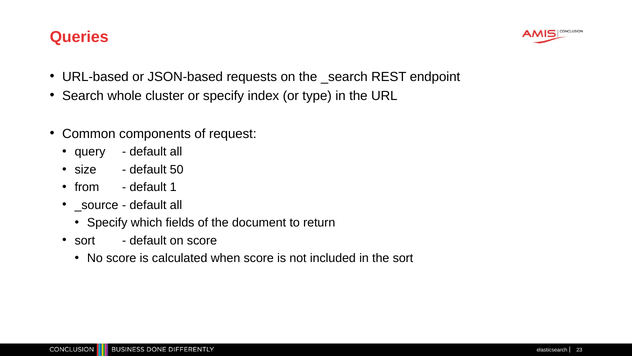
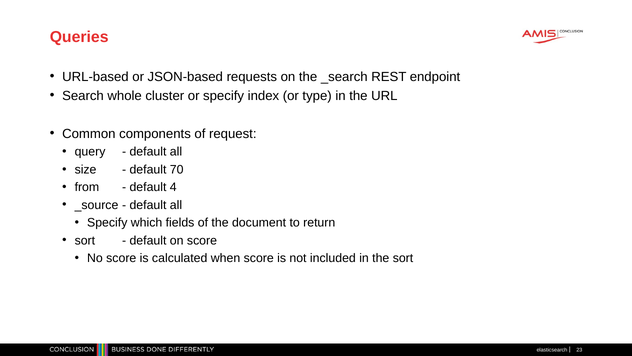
50: 50 -> 70
1: 1 -> 4
